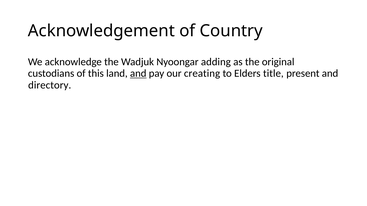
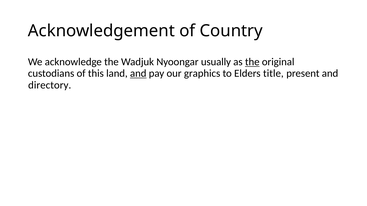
adding: adding -> usually
the at (252, 62) underline: none -> present
creating: creating -> graphics
